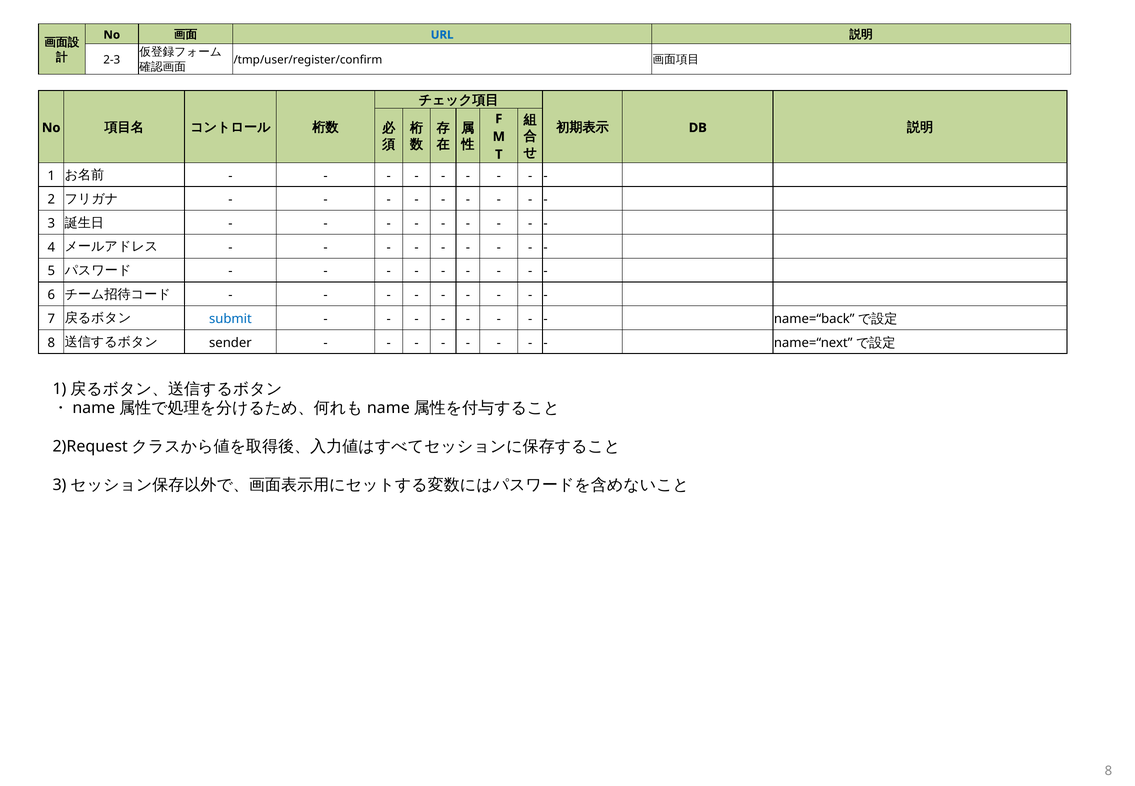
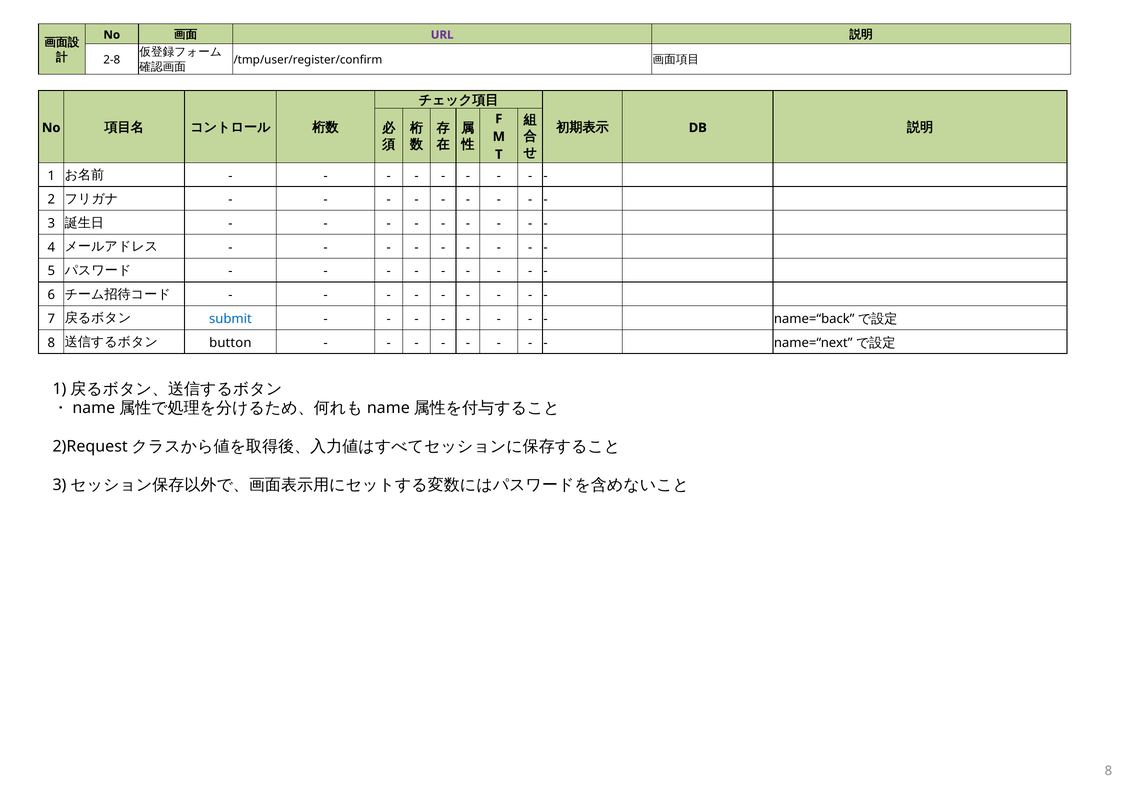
URL colour: blue -> purple
2-3: 2-3 -> 2-8
sender: sender -> button
